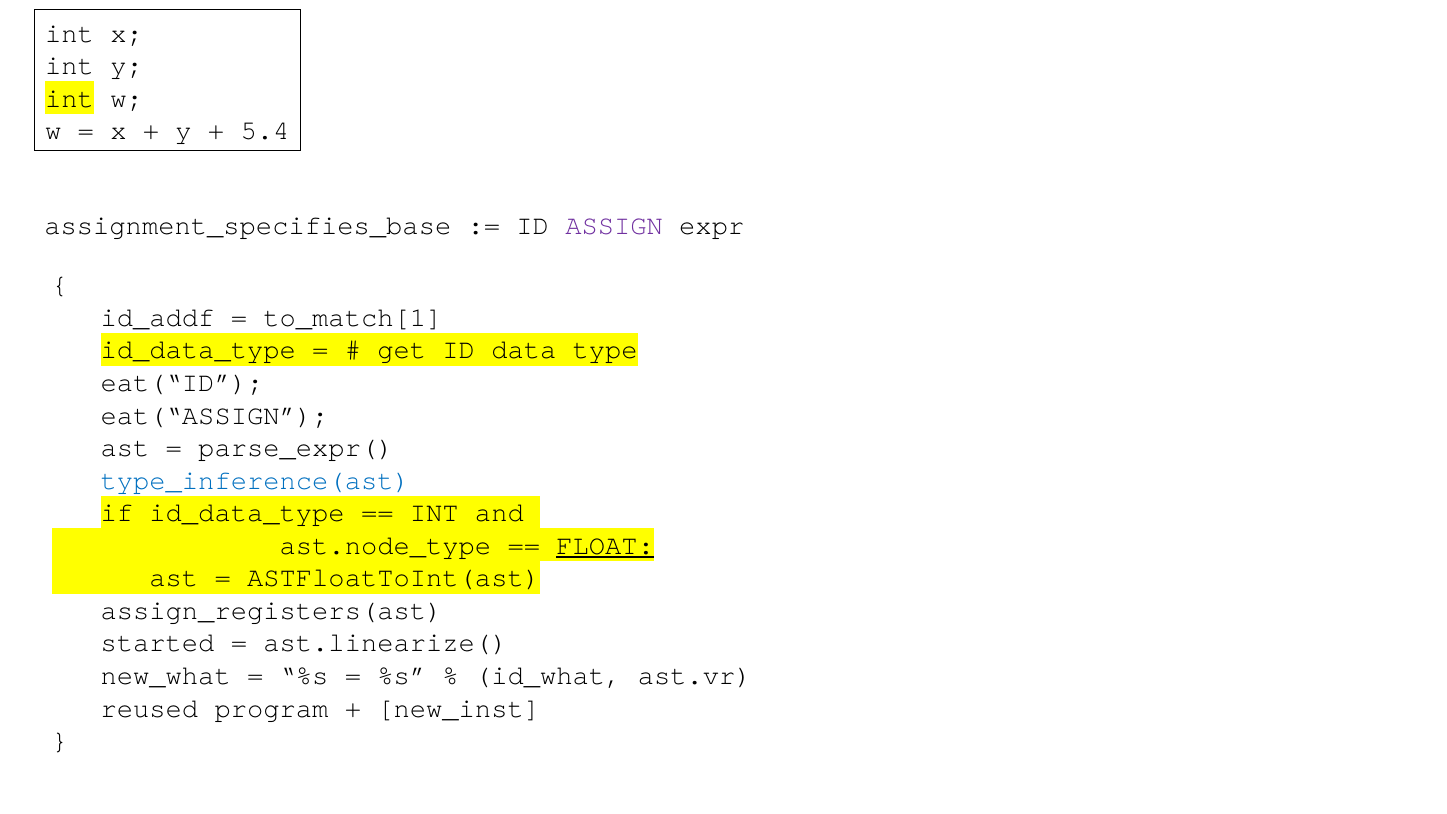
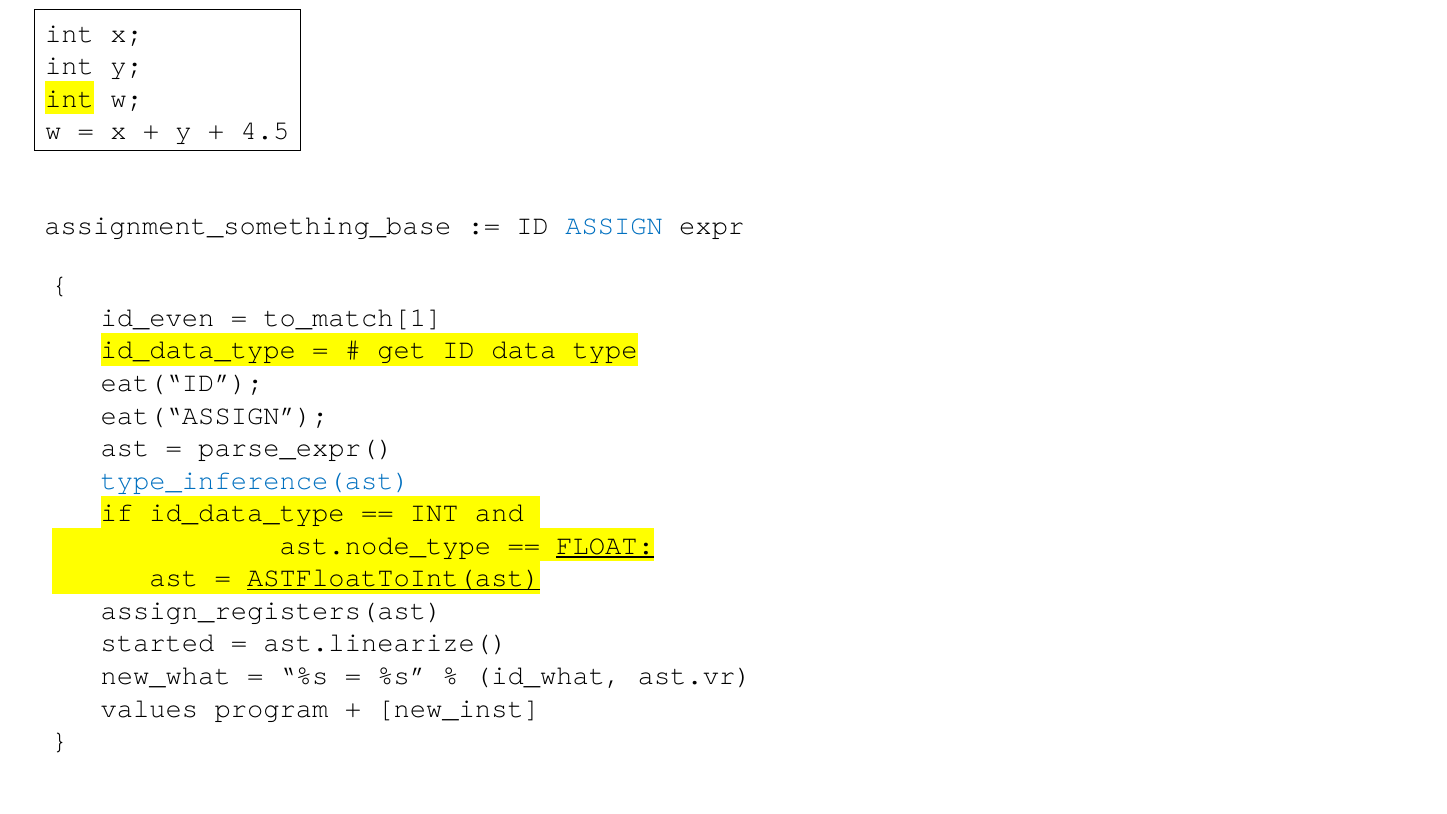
5.4: 5.4 -> 4.5
assignment_specifies_base: assignment_specifies_base -> assignment_something_base
ASSIGN colour: purple -> blue
id_addf: id_addf -> id_even
ASTFloatToInt(ast underline: none -> present
reused: reused -> values
